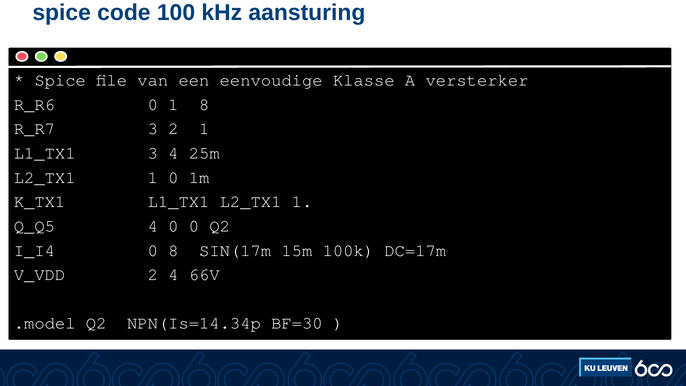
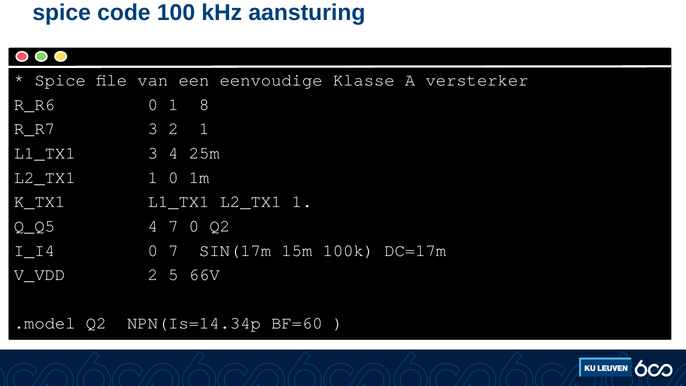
4 0: 0 -> 7
0 8: 8 -> 7
2 4: 4 -> 5
BF=30: BF=30 -> BF=60
